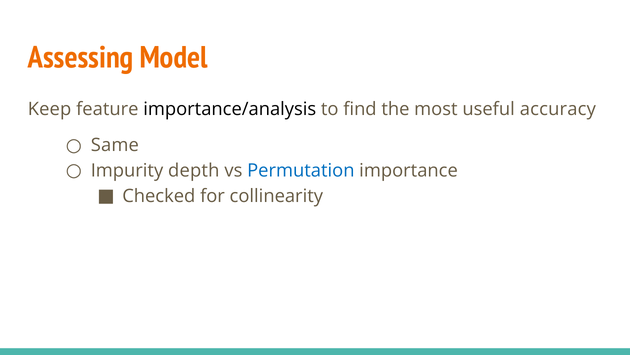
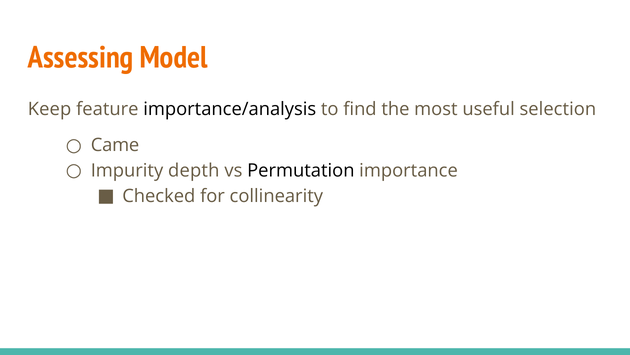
accuracy: accuracy -> selection
Same: Same -> Came
Permutation colour: blue -> black
